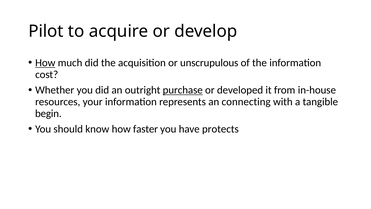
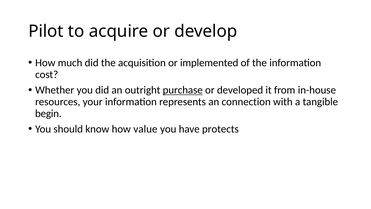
How at (45, 63) underline: present -> none
unscrupulous: unscrupulous -> implemented
connecting: connecting -> connection
faster: faster -> value
